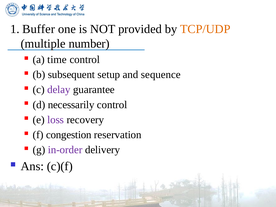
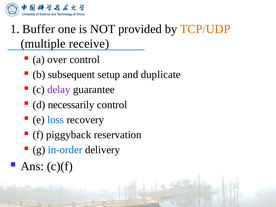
number: number -> receive
time: time -> over
sequence: sequence -> duplicate
loss colour: purple -> blue
congestion: congestion -> piggyback
in-order colour: purple -> blue
